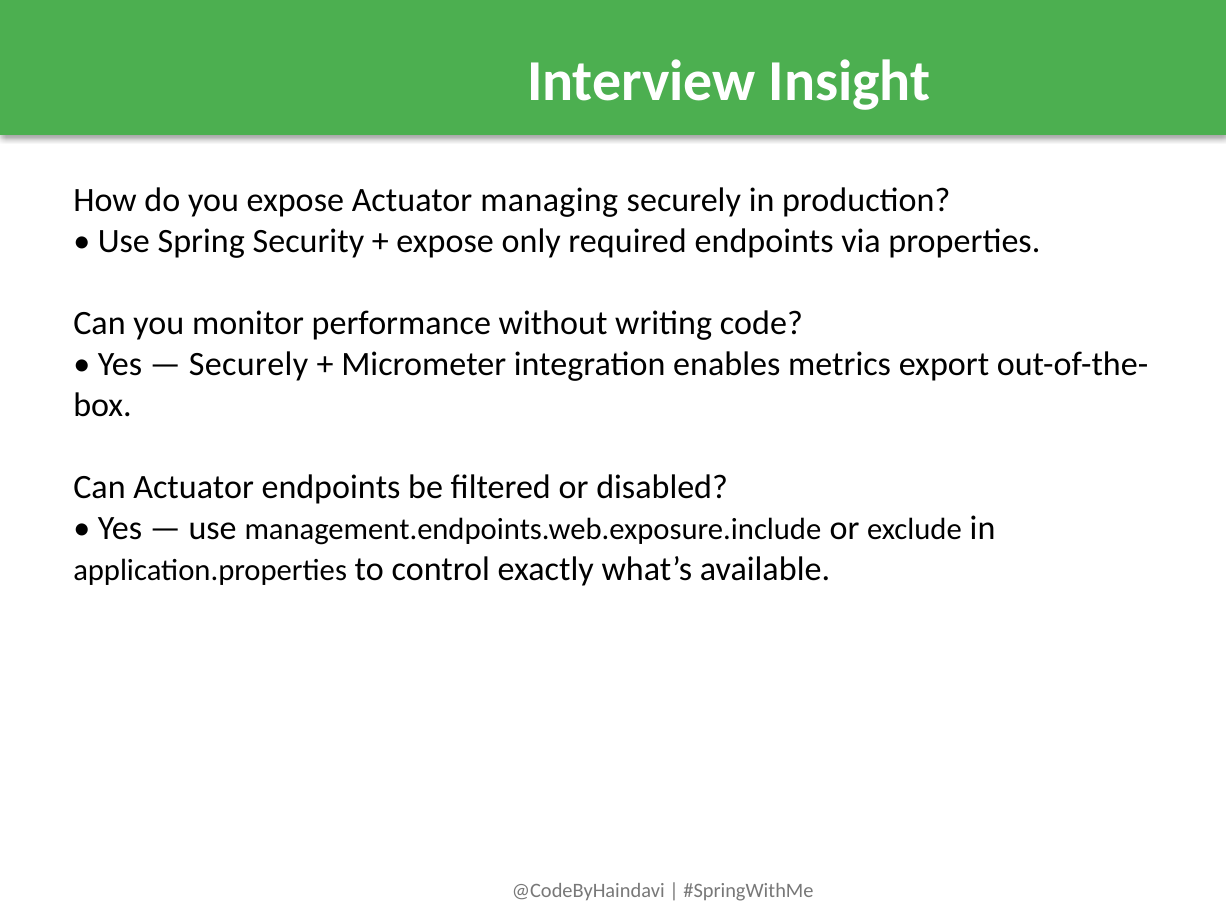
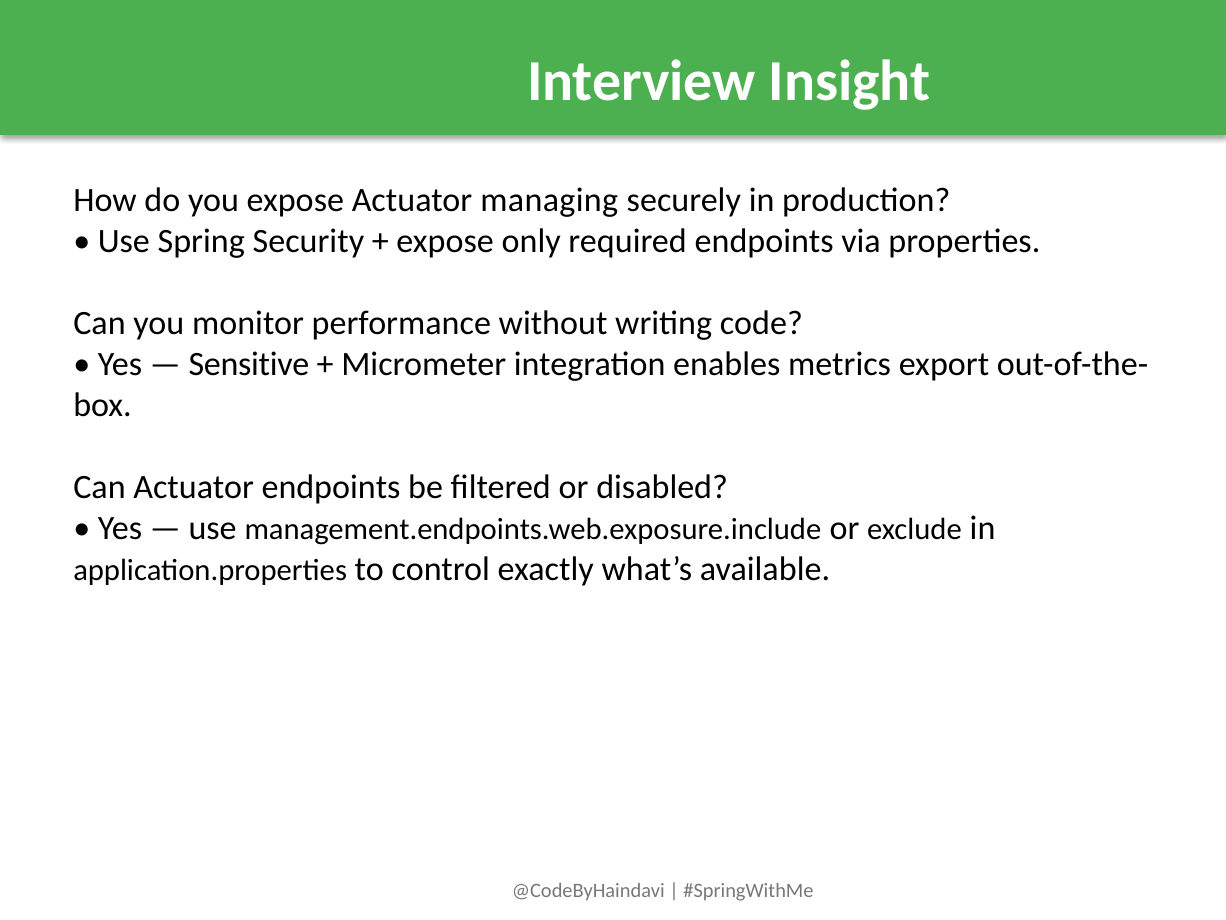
Securely at (249, 364): Securely -> Sensitive
